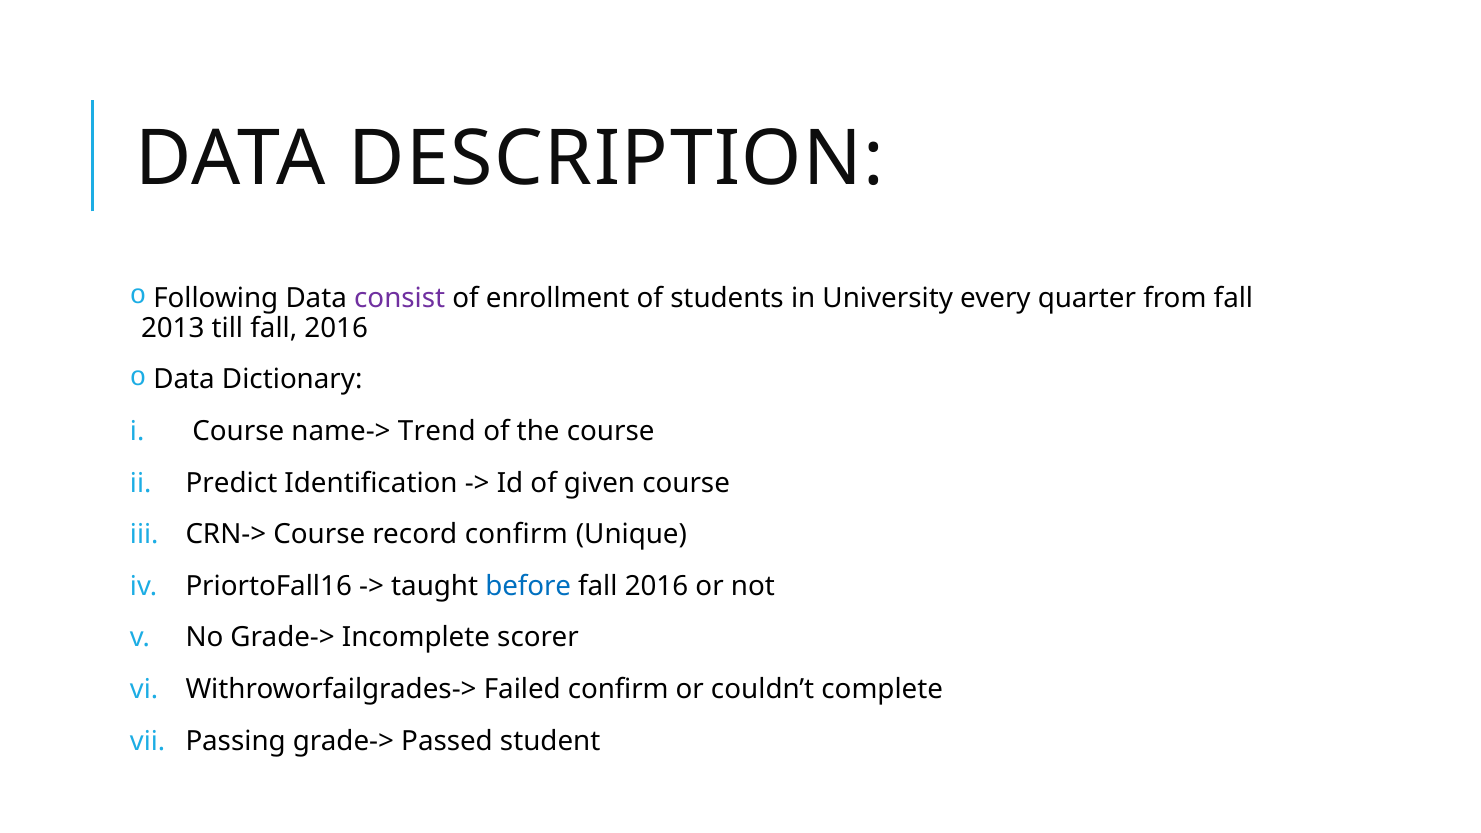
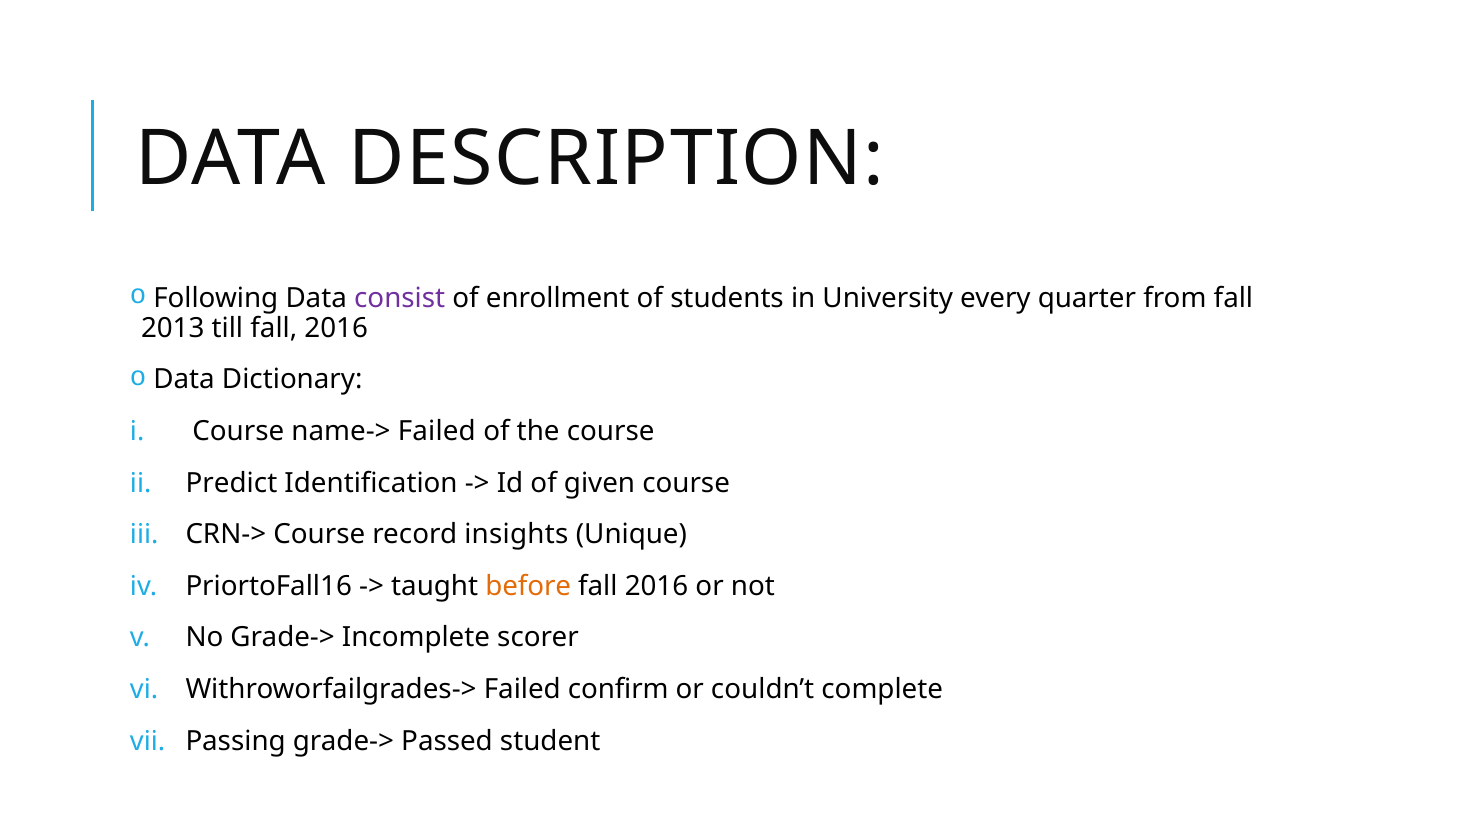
name-> Trend: Trend -> Failed
record confirm: confirm -> insights
before colour: blue -> orange
